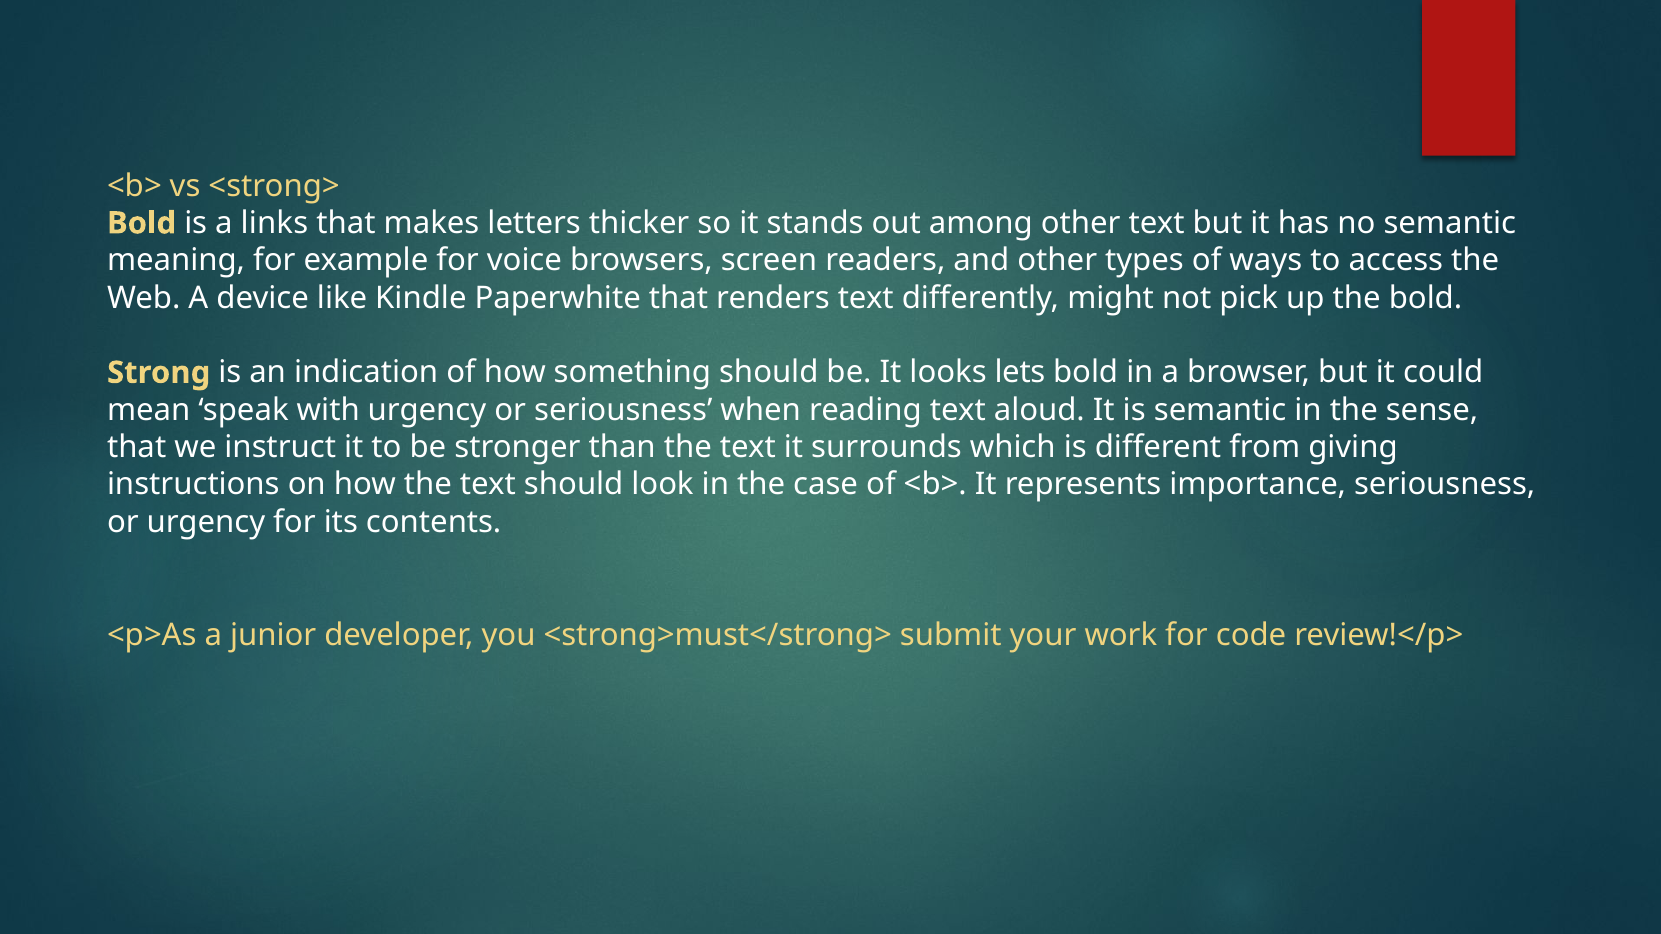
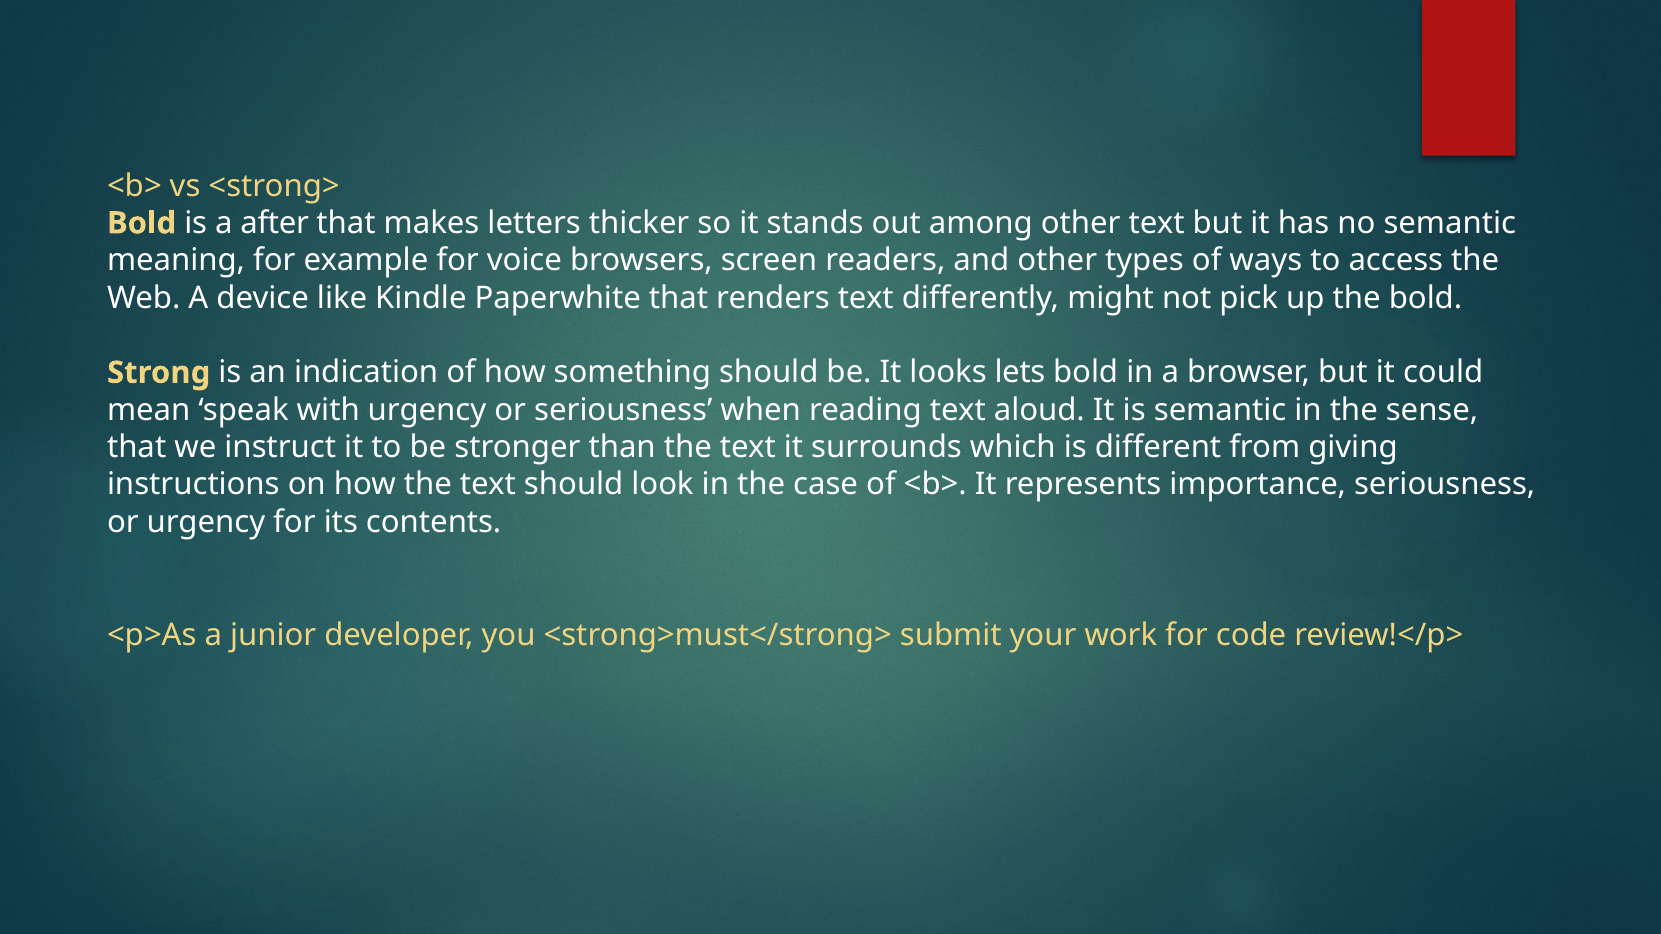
links: links -> after
